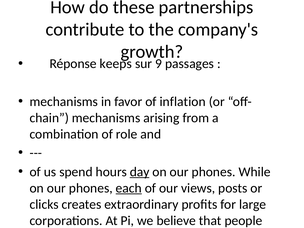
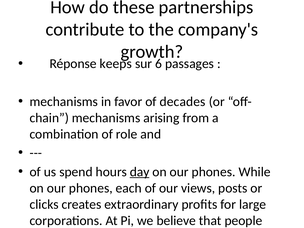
9: 9 -> 6
inflation: inflation -> decades
each at (129, 188) underline: present -> none
